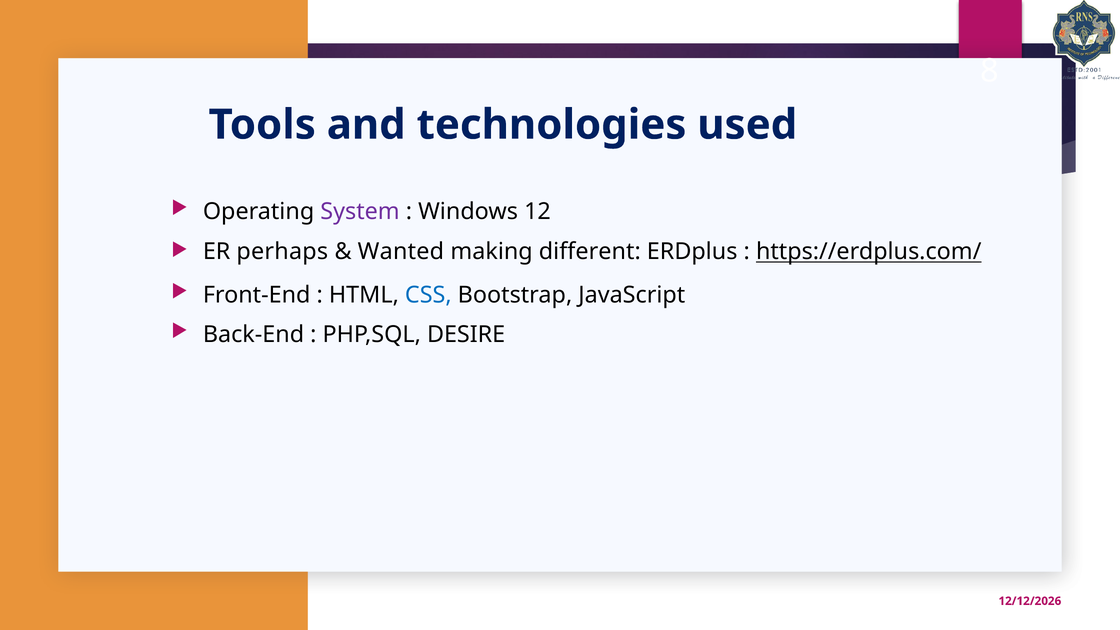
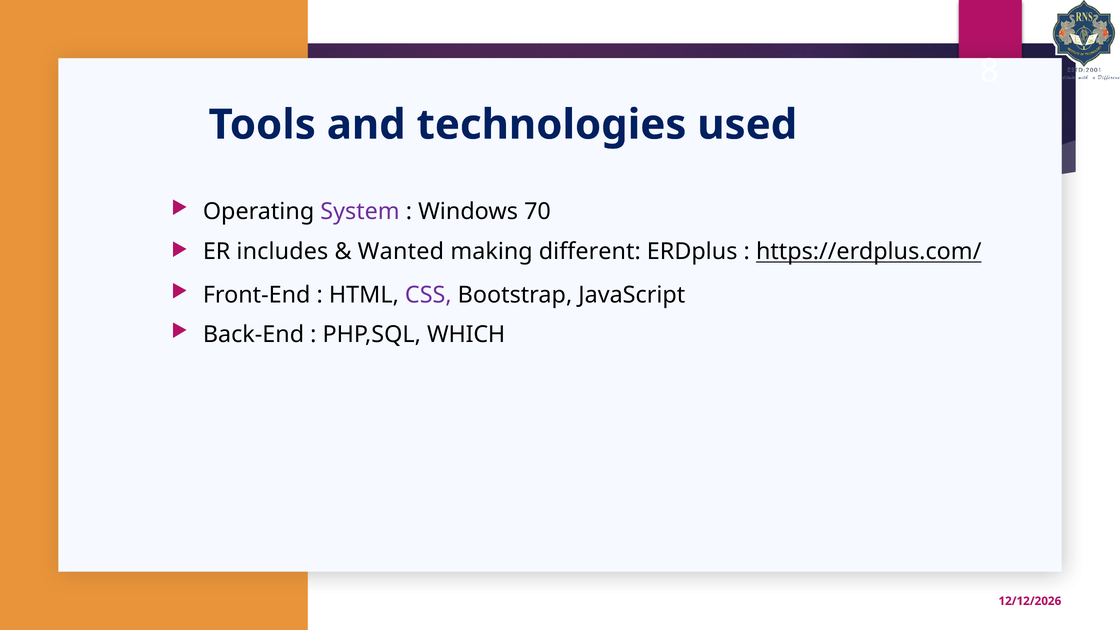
12: 12 -> 70
perhaps: perhaps -> includes
CSS colour: blue -> purple
DESIRE: DESIRE -> WHICH
